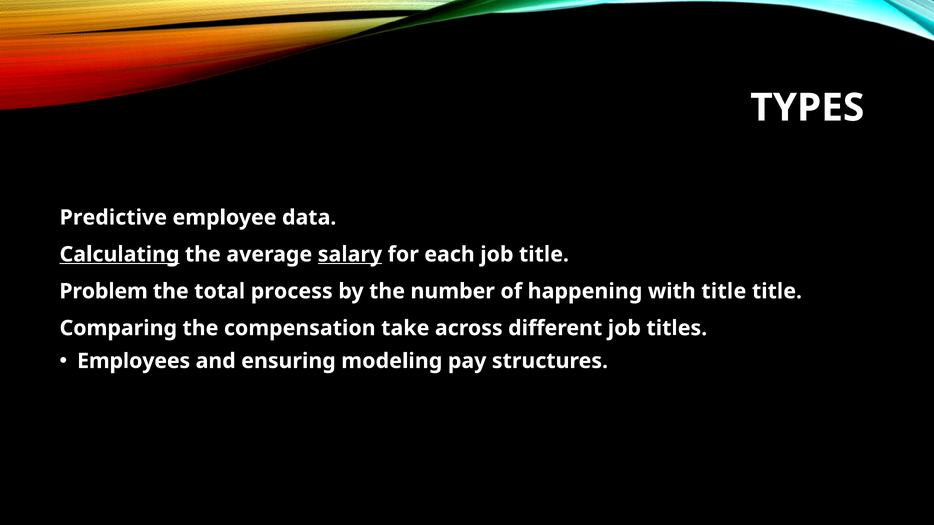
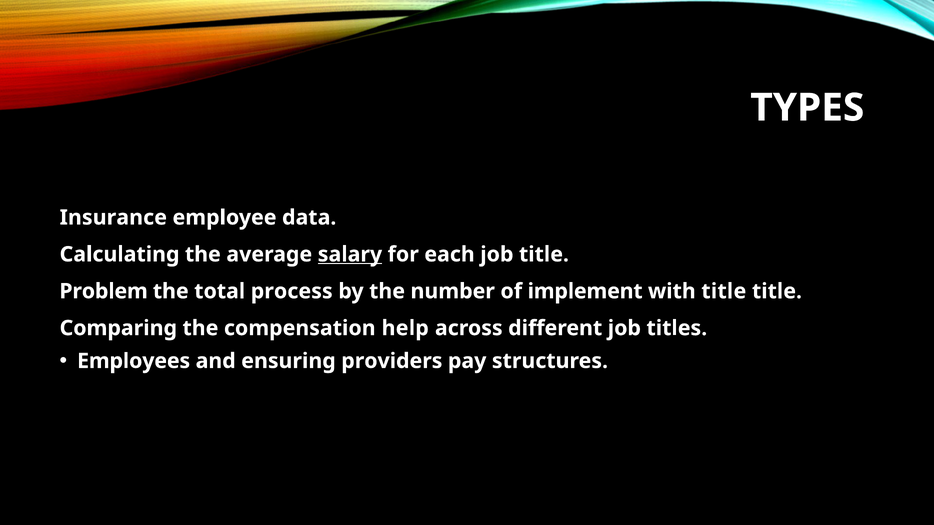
Predictive: Predictive -> Insurance
Calculating underline: present -> none
happening: happening -> implement
take: take -> help
modeling: modeling -> providers
